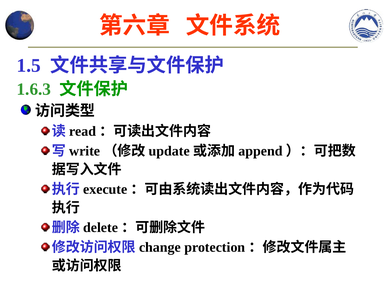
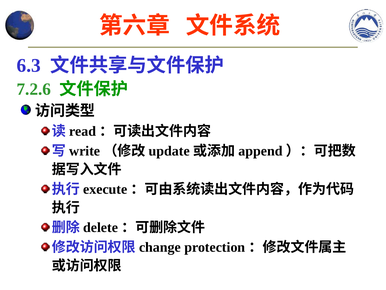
1.5: 1.5 -> 6.3
1.6.3: 1.6.3 -> 7.2.6
